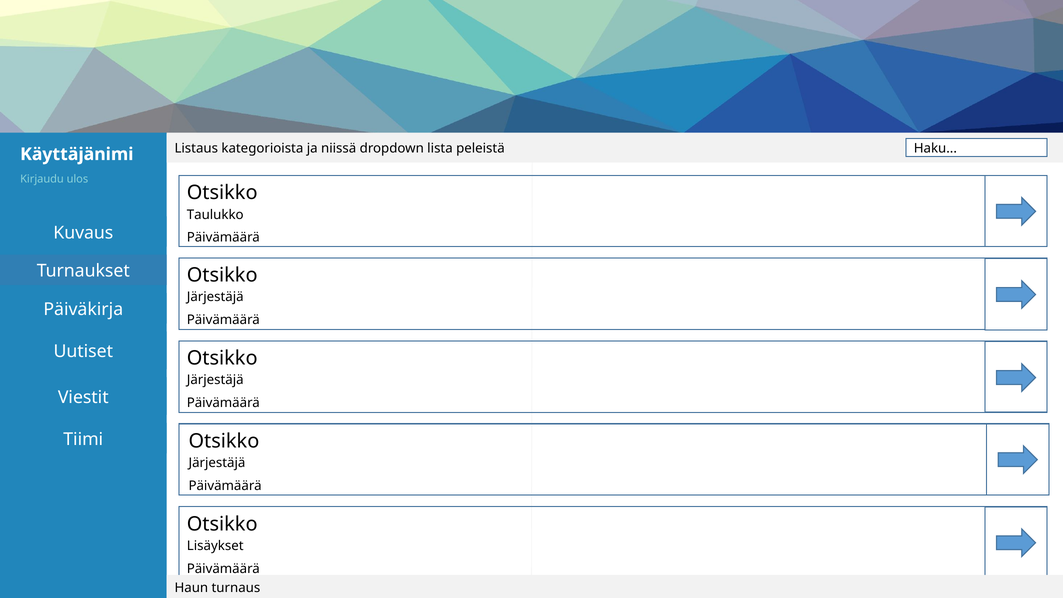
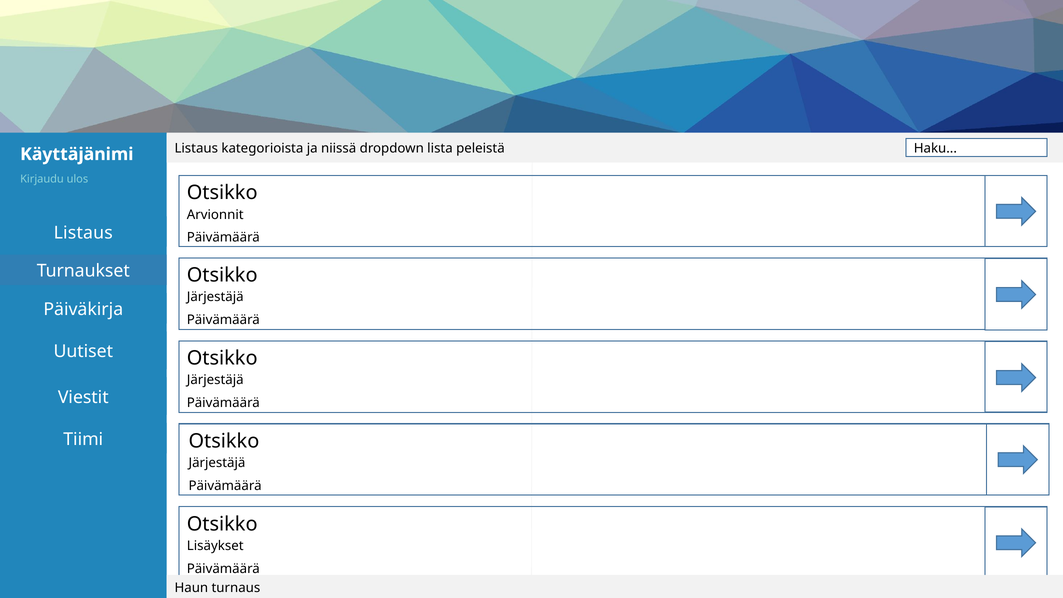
Taulukko: Taulukko -> Arvionnit
Kuvaus at (83, 233): Kuvaus -> Listaus
